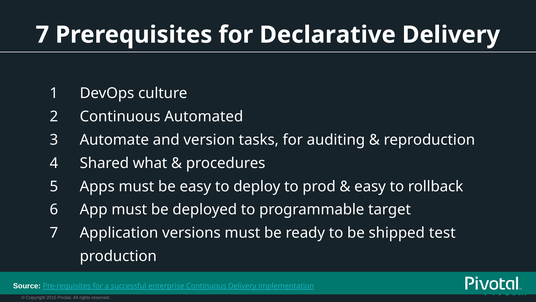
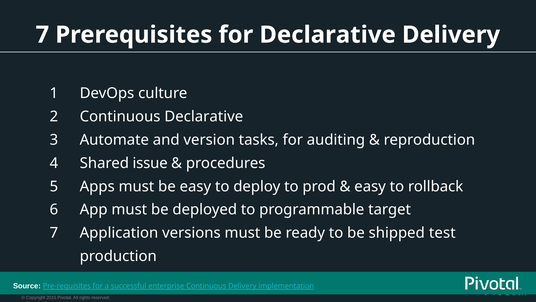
Continuous Automated: Automated -> Declarative
what: what -> issue
